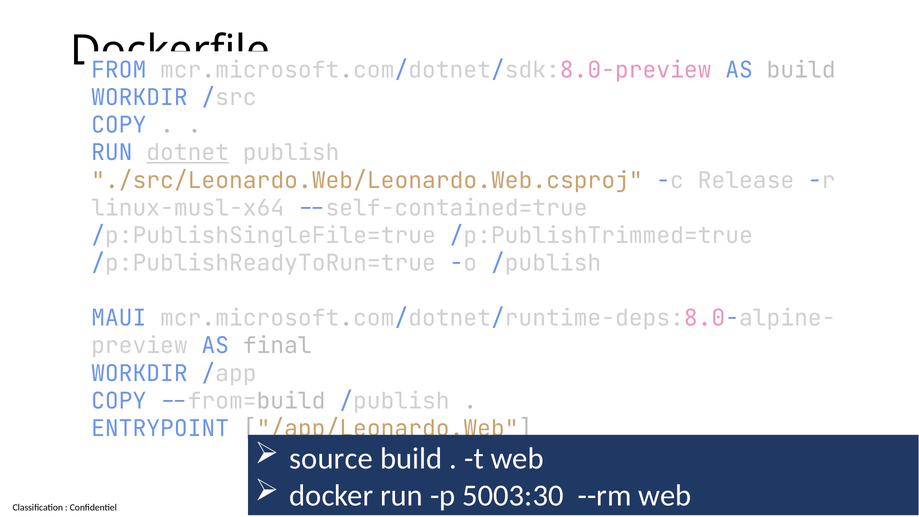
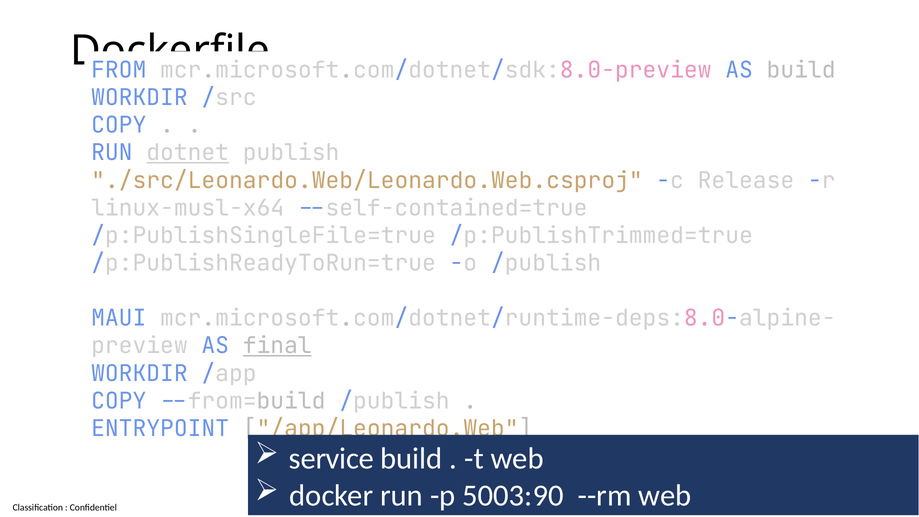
final underline: none -> present
source: source -> service
5003:30: 5003:30 -> 5003:90
